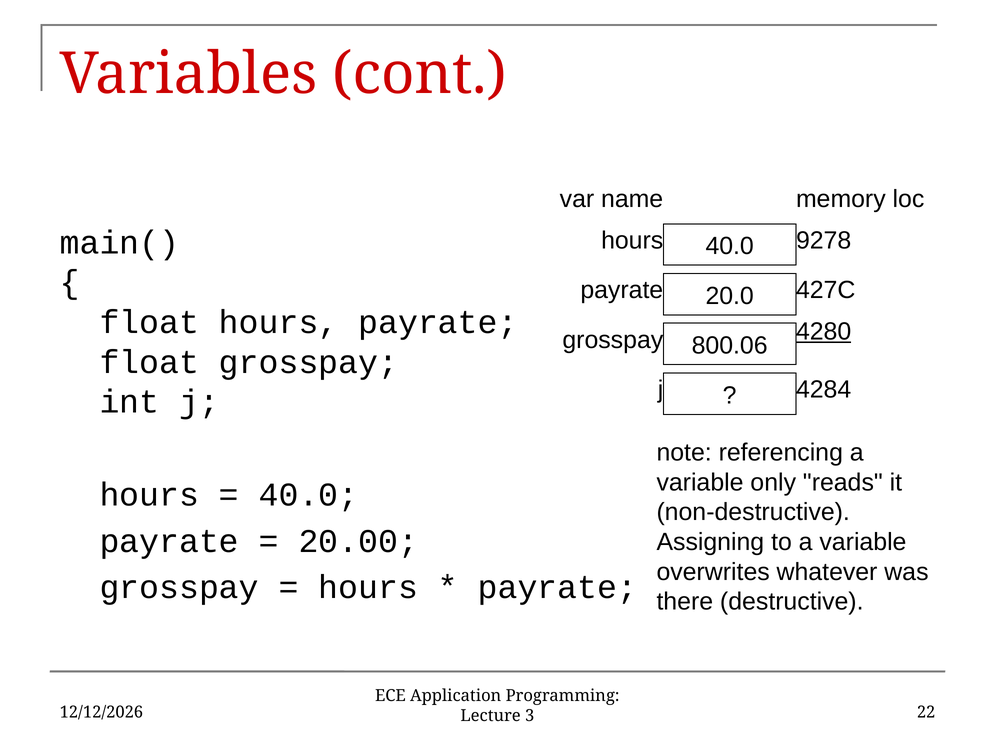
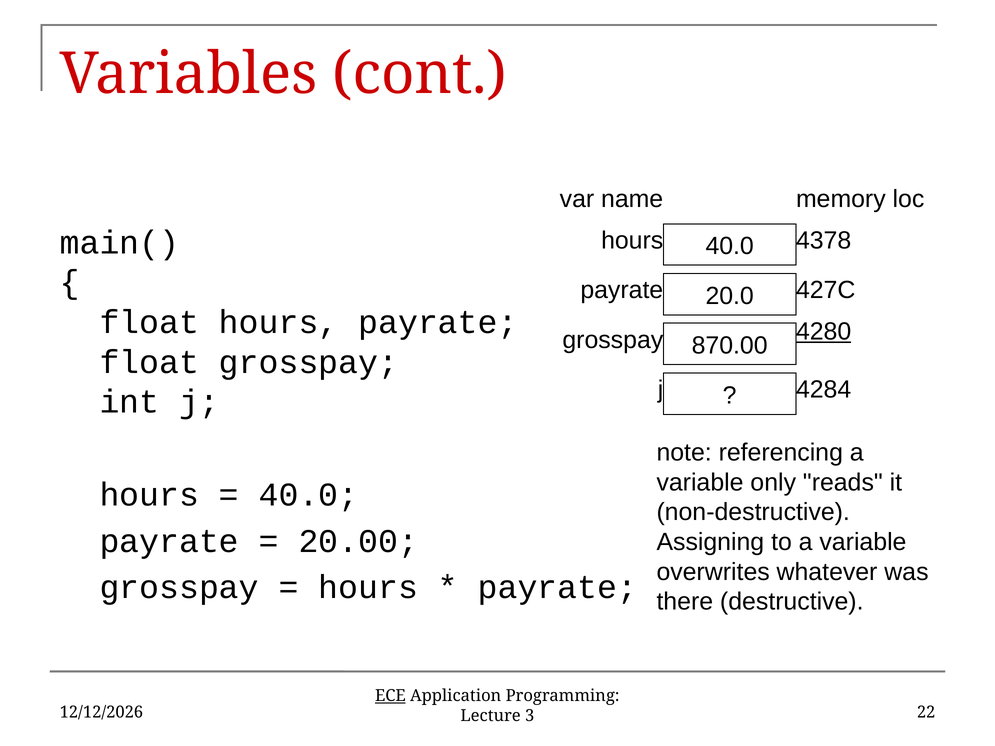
9278: 9278 -> 4378
800.06: 800.06 -> 870.00
ECE underline: none -> present
